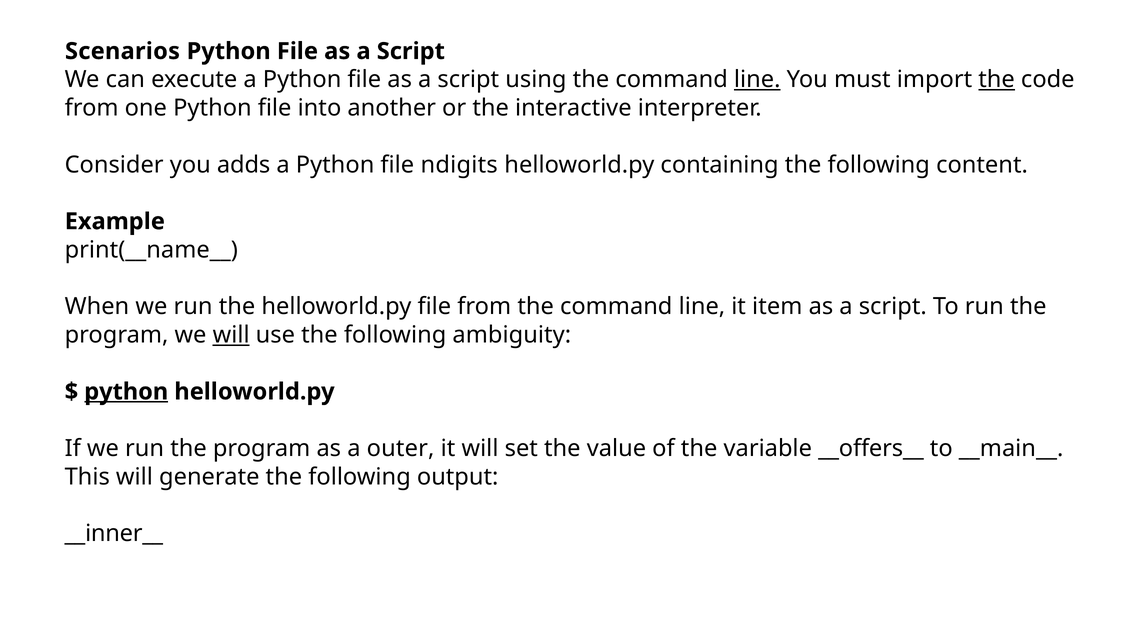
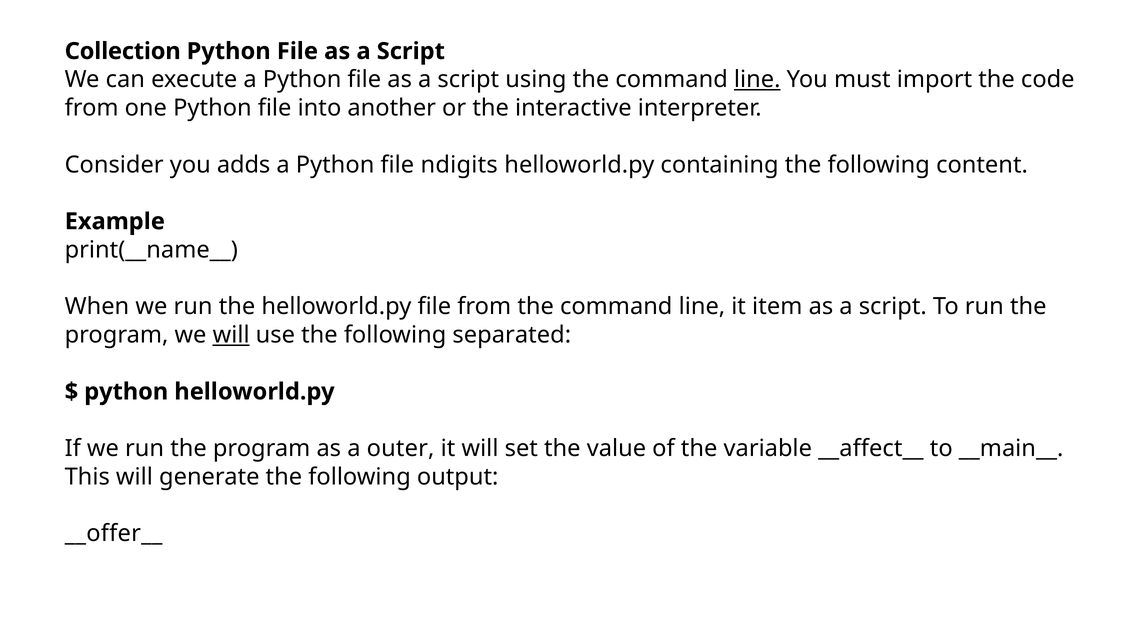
Scenarios: Scenarios -> Collection
the at (997, 80) underline: present -> none
ambiguity: ambiguity -> separated
python at (126, 392) underline: present -> none
__offers__: __offers__ -> __affect__
__inner__: __inner__ -> __offer__
